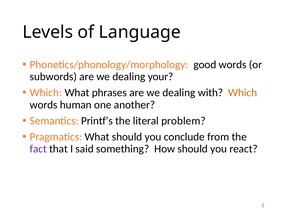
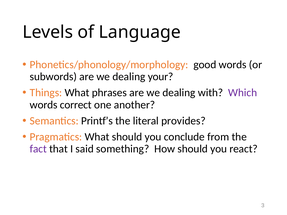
Which at (46, 93): Which -> Things
Which at (243, 93) colour: orange -> purple
human: human -> correct
problem: problem -> provides
